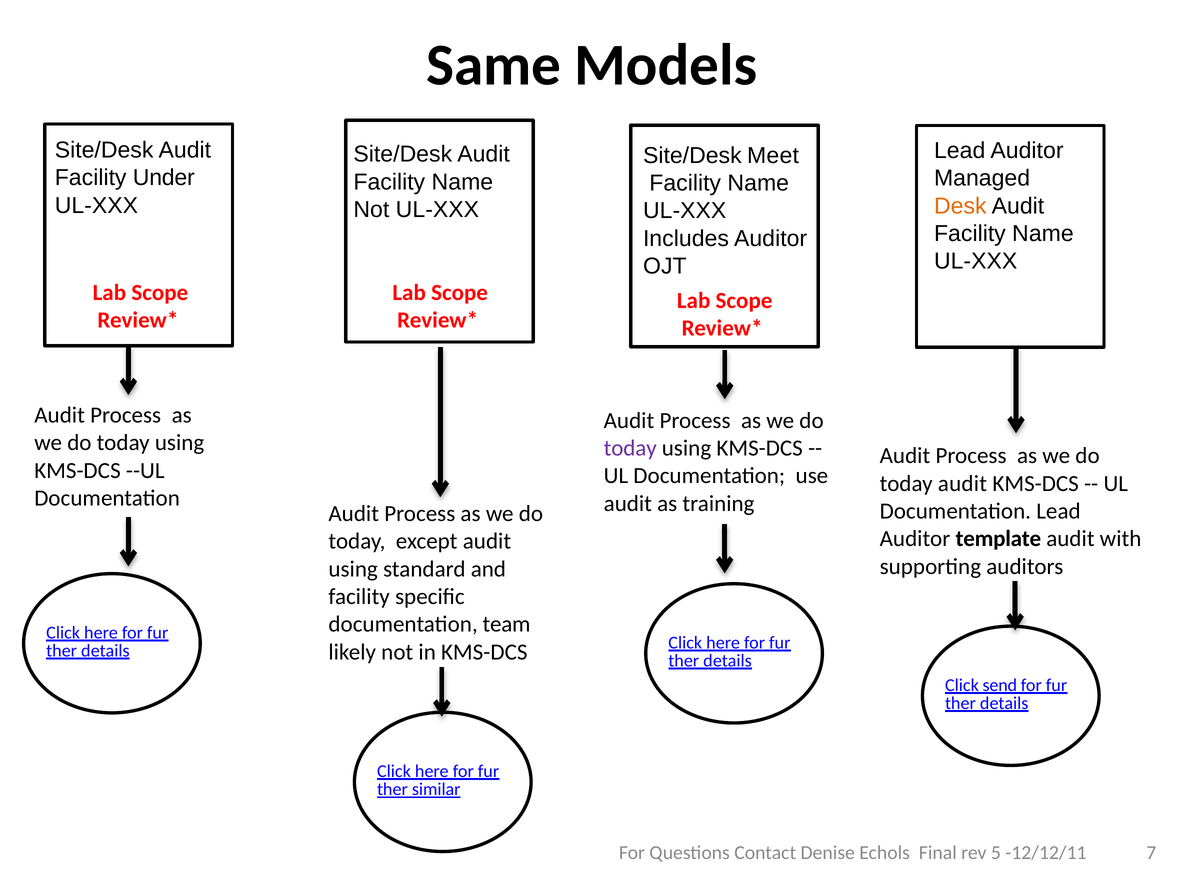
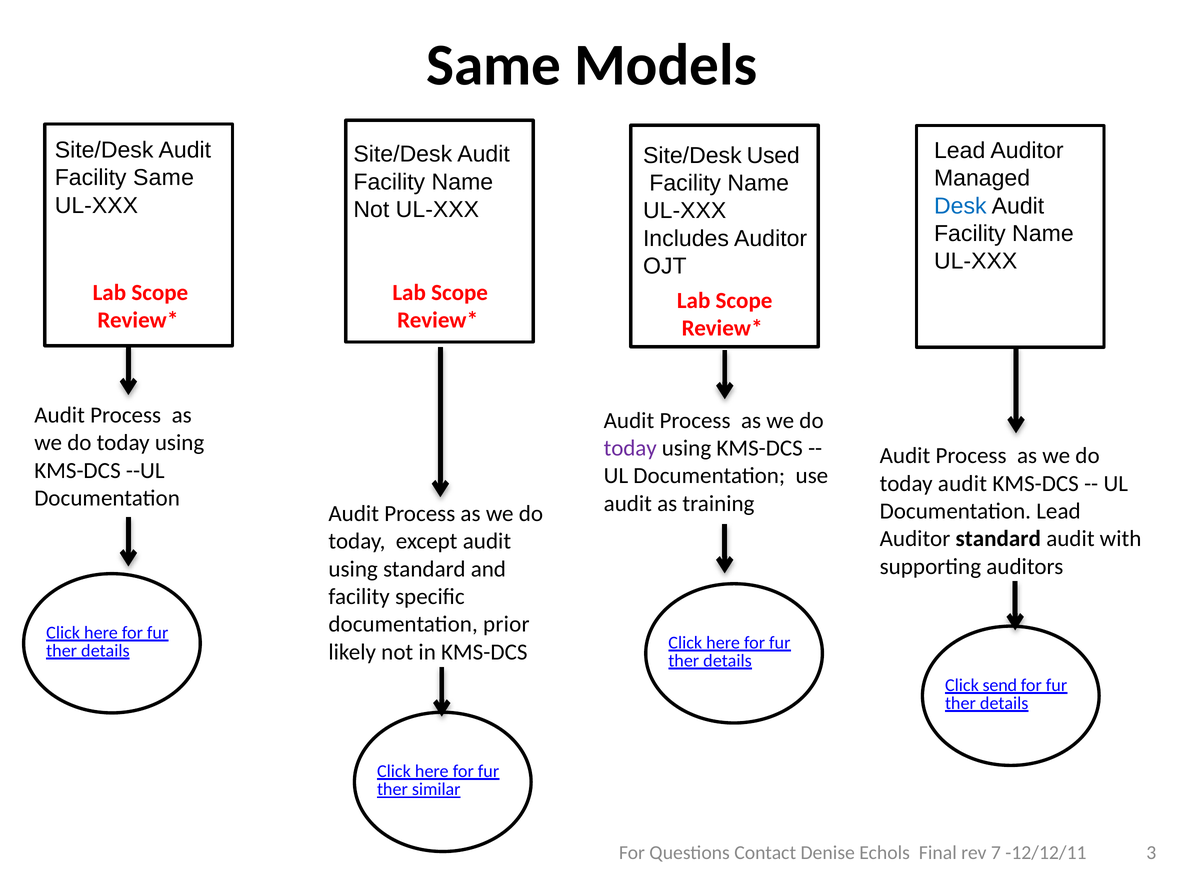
Meet: Meet -> Used
Facility Under: Under -> Same
Desk colour: orange -> blue
Auditor template: template -> standard
team: team -> prior
5: 5 -> 7
7: 7 -> 3
